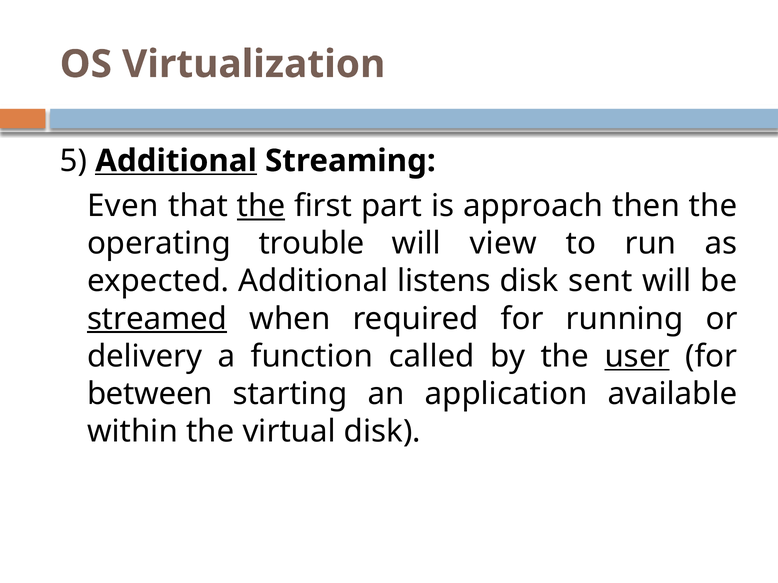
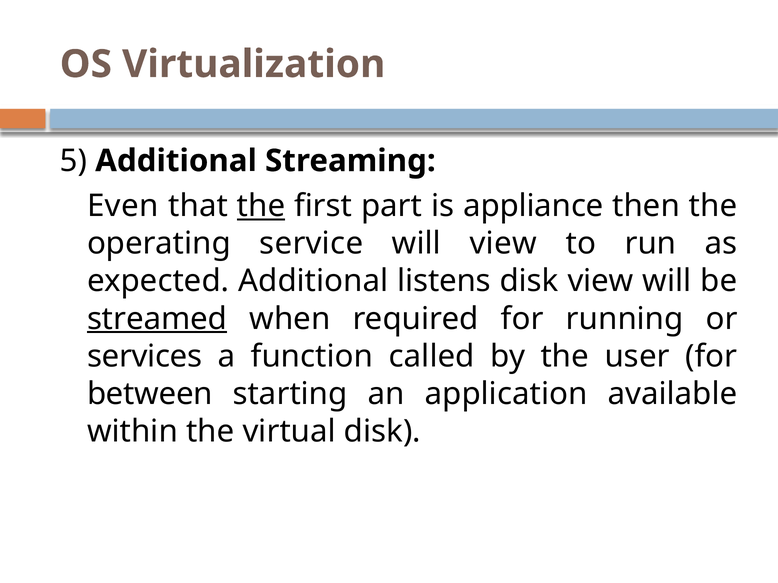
Additional at (176, 161) underline: present -> none
approach: approach -> appliance
trouble: trouble -> service
disk sent: sent -> view
delivery: delivery -> services
user underline: present -> none
